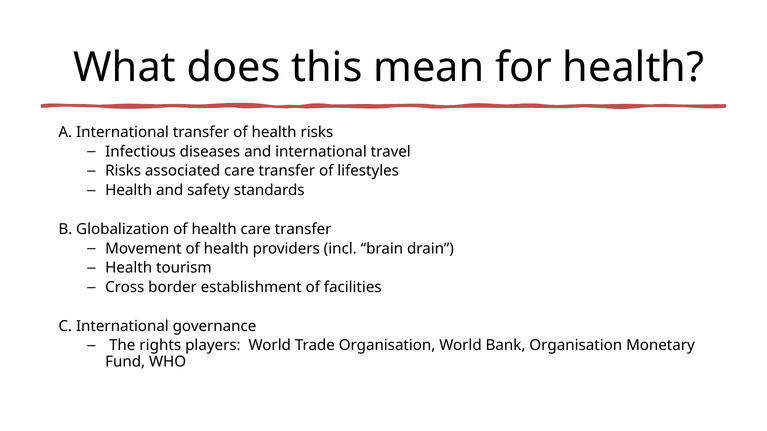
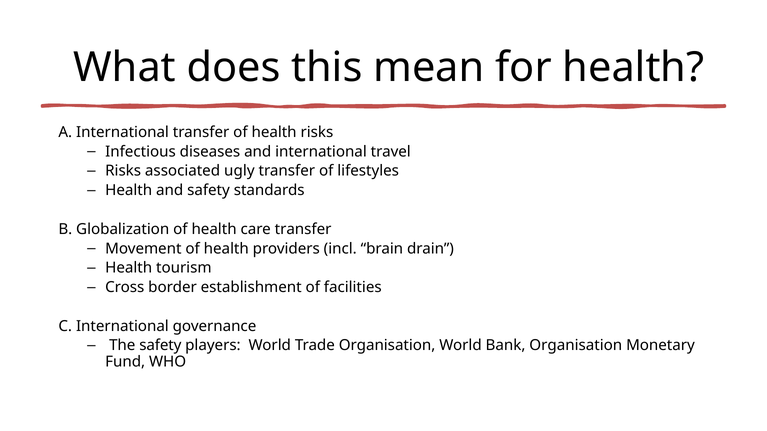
associated care: care -> ugly
The rights: rights -> safety
